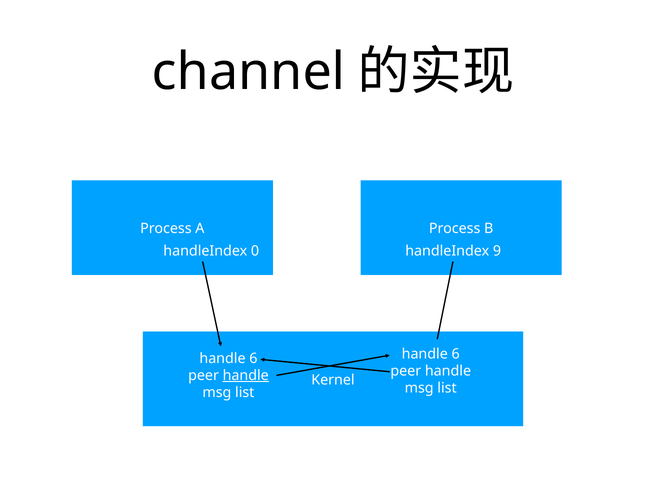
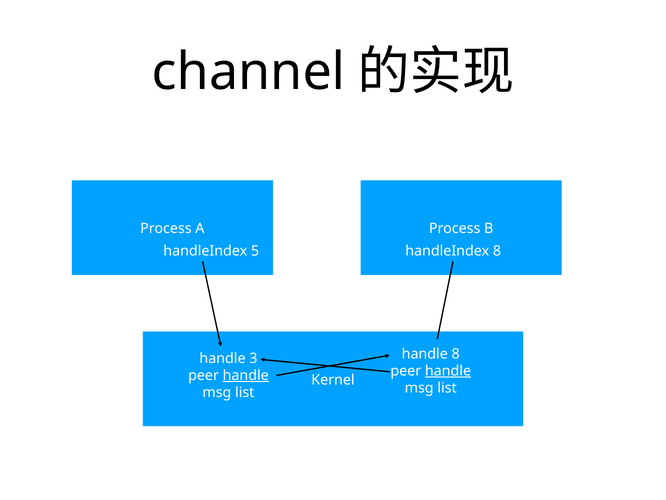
0: 0 -> 5
handleIndex 9: 9 -> 8
6 at (456, 353): 6 -> 8
6 at (253, 358): 6 -> 3
handle at (448, 371) underline: none -> present
